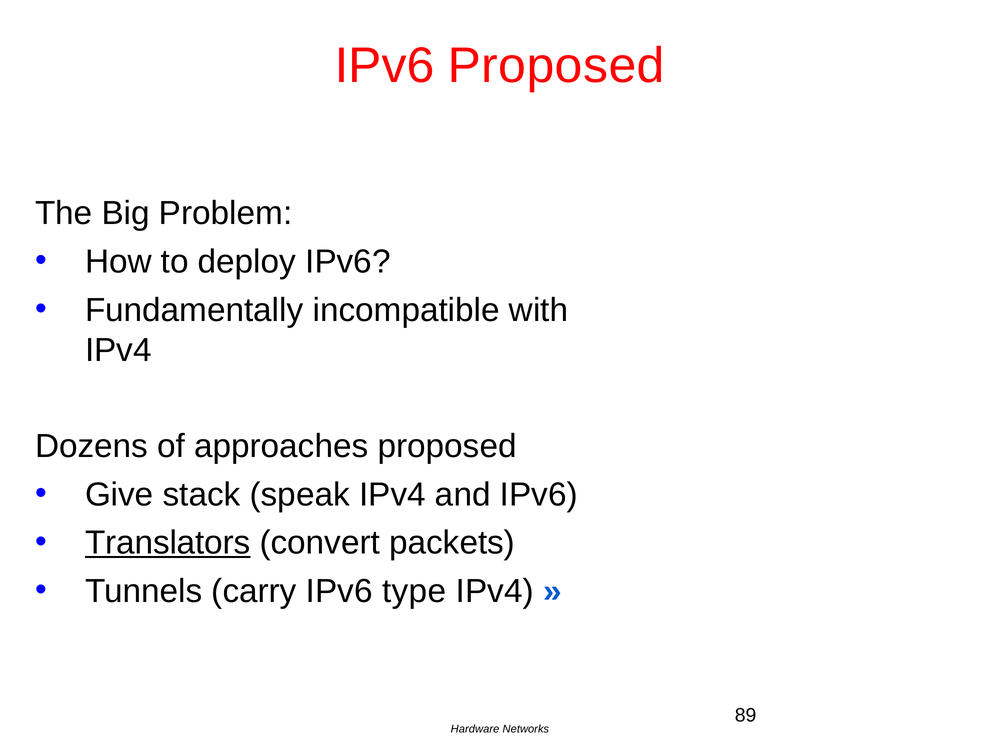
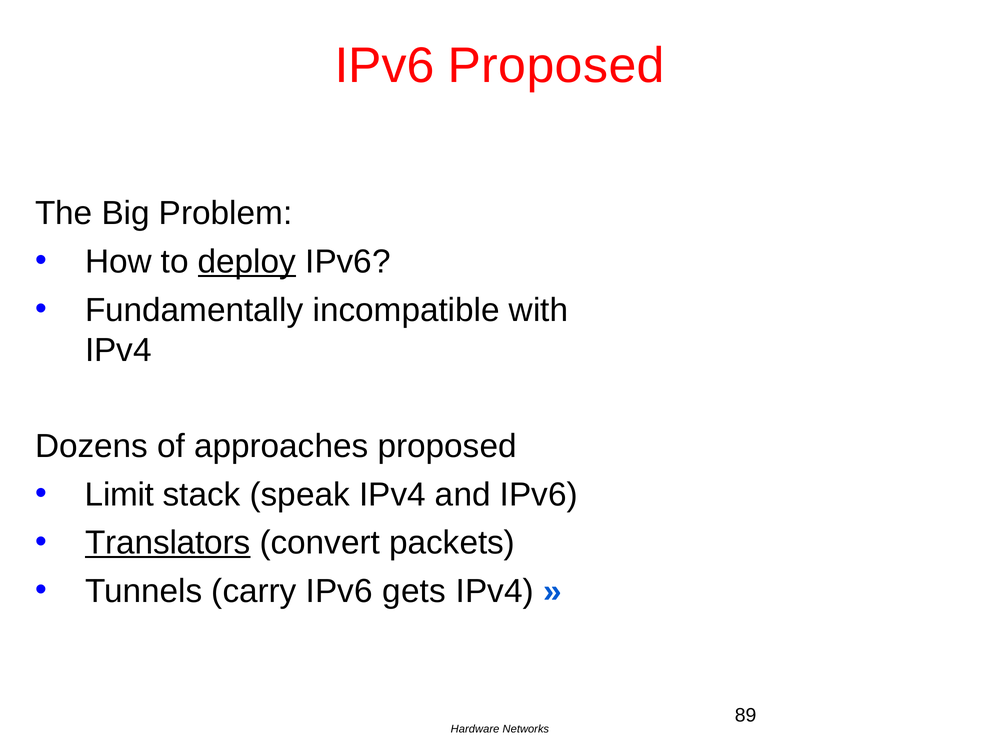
deploy underline: none -> present
Give: Give -> Limit
type: type -> gets
